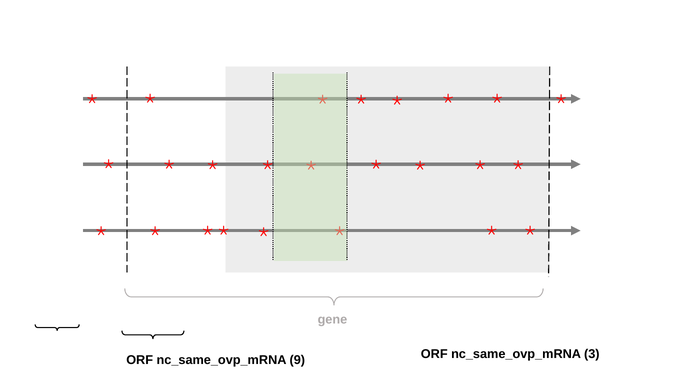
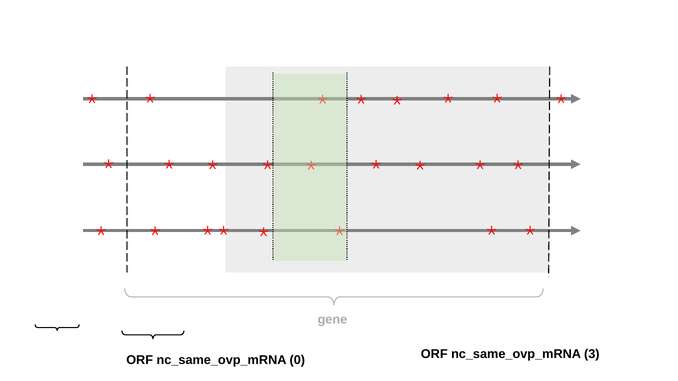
9: 9 -> 0
